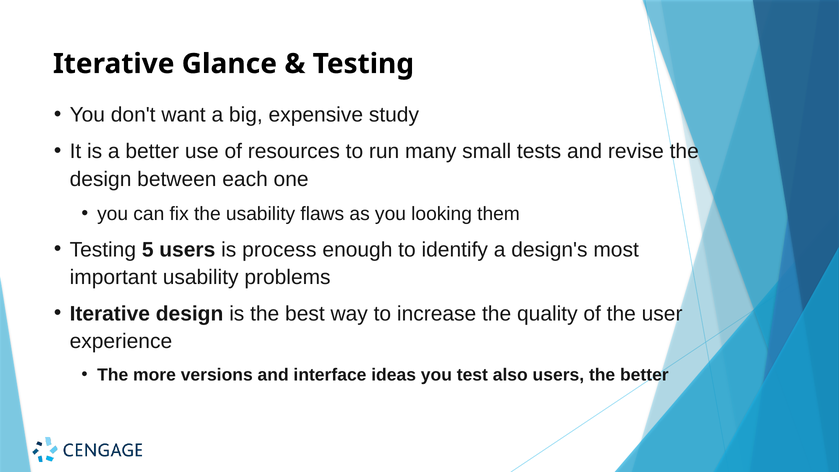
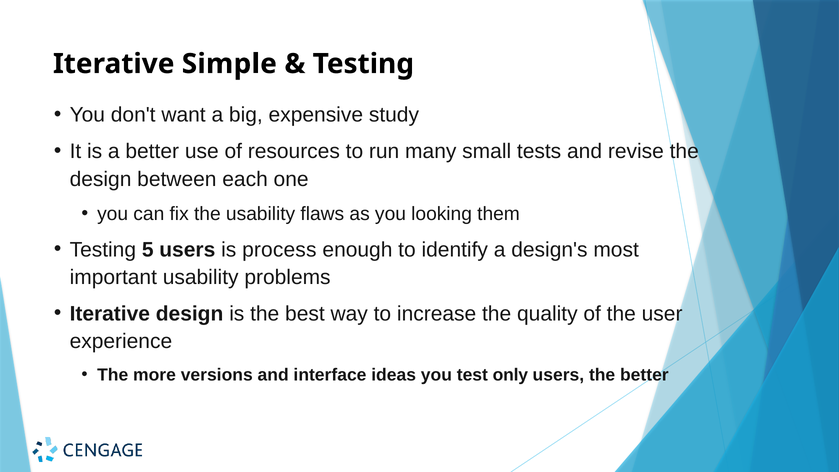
Glance: Glance -> Simple
also: also -> only
